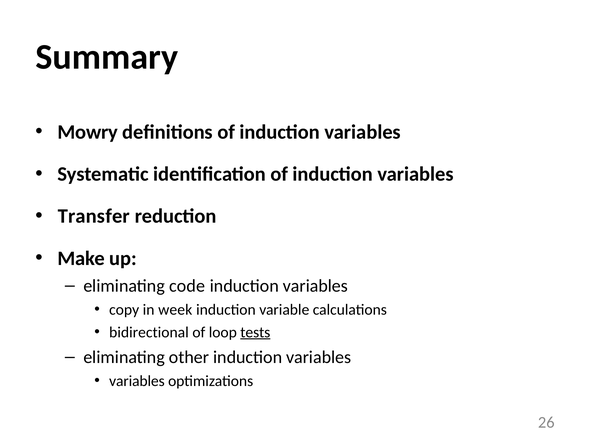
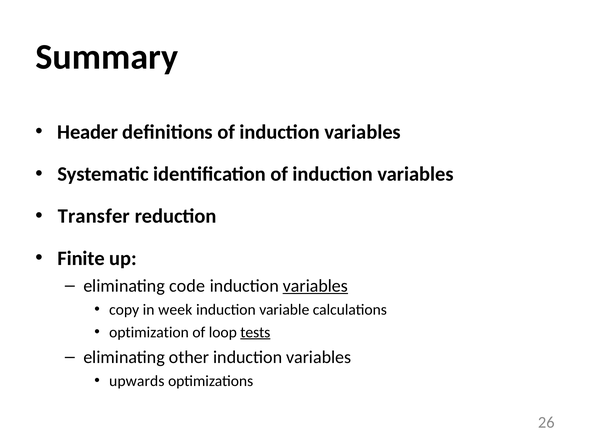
Mowry: Mowry -> Header
Make: Make -> Finite
variables at (315, 286) underline: none -> present
bidirectional: bidirectional -> optimization
variables at (137, 381): variables -> upwards
